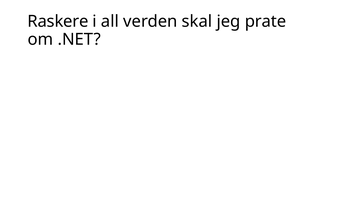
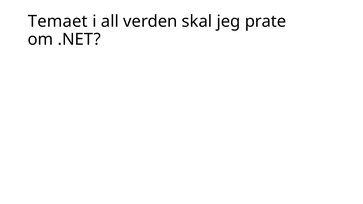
Raskere: Raskere -> Temaet
